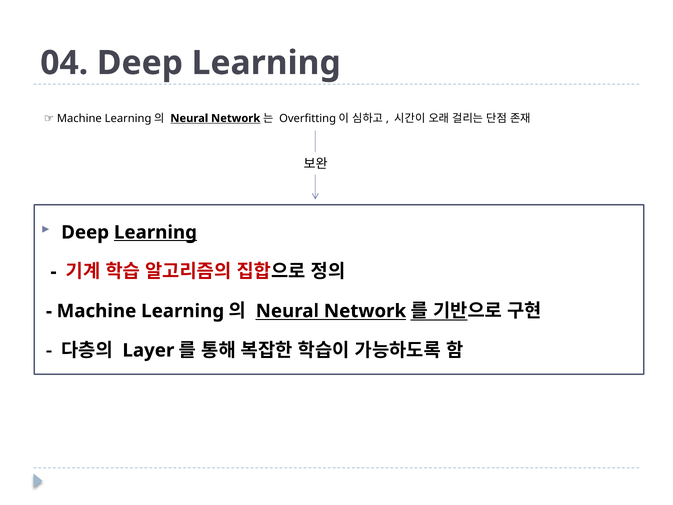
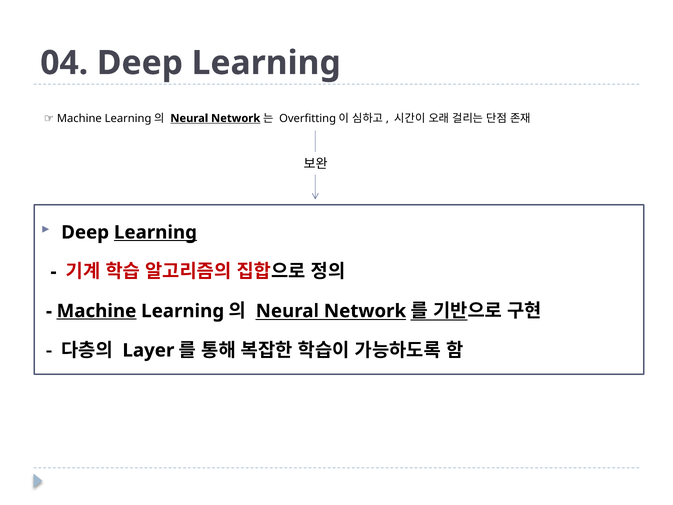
Machine at (96, 311) underline: none -> present
